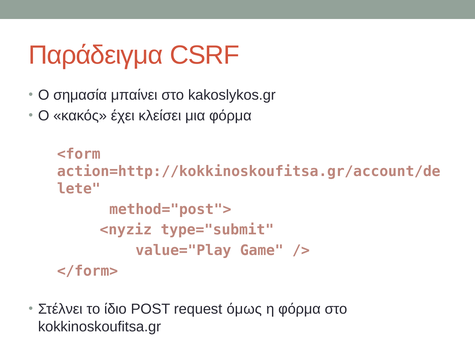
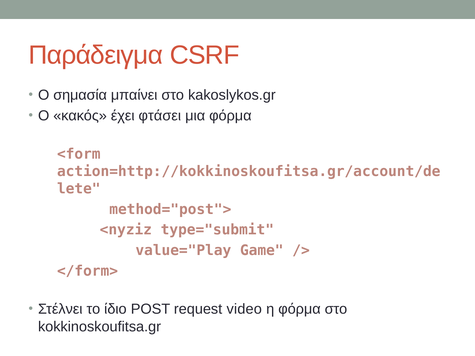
κλείσει: κλείσει -> φτάσει
όμως: όμως -> video
